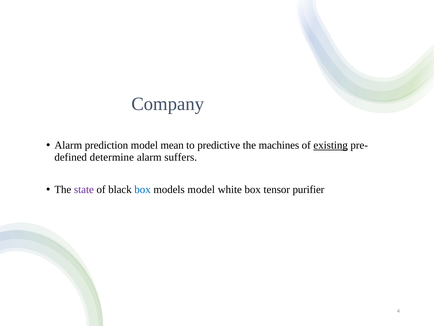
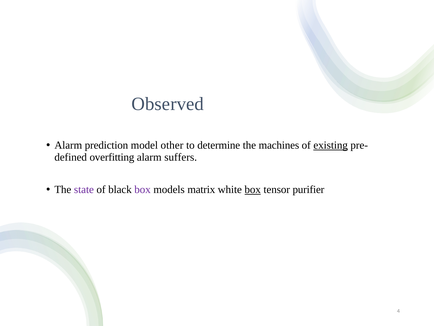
Company: Company -> Observed
mean: mean -> other
predictive: predictive -> determine
determine: determine -> overfitting
box at (143, 189) colour: blue -> purple
models model: model -> matrix
box at (253, 189) underline: none -> present
